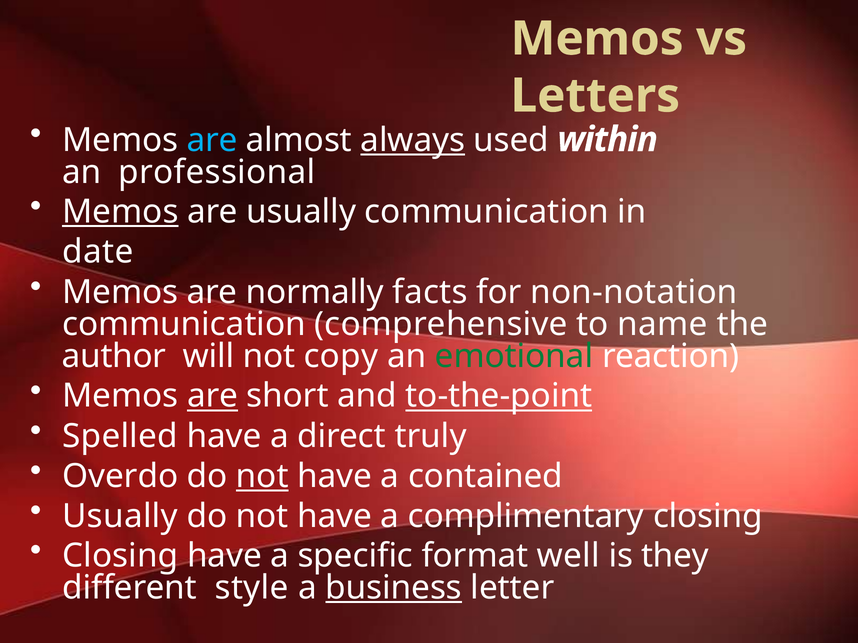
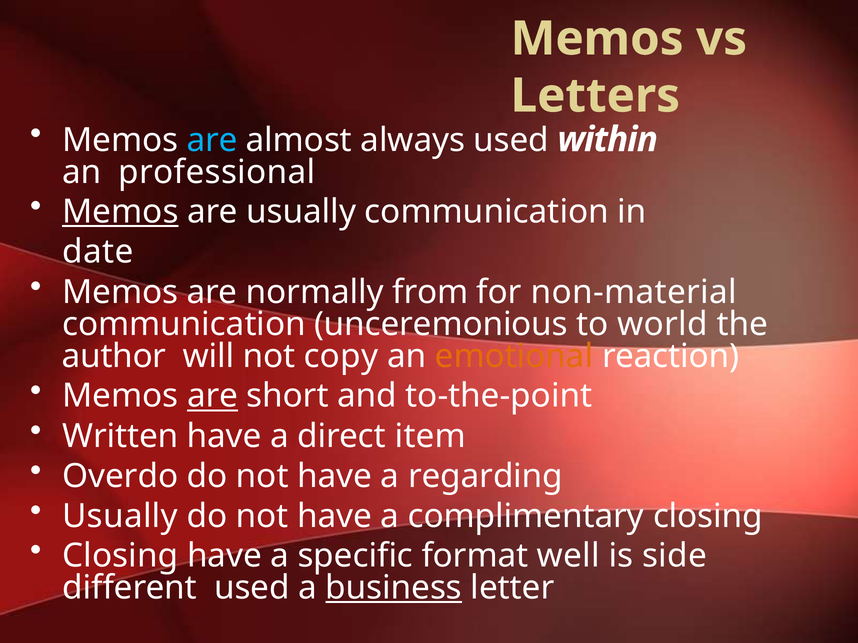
always underline: present -> none
facts: facts -> from
non-notation: non-notation -> non-material
comprehensive: comprehensive -> unceremonious
name: name -> world
emotional colour: green -> orange
to-the-point underline: present -> none
Spelled: Spelled -> Written
truly: truly -> item
not at (262, 476) underline: present -> none
contained: contained -> regarding
they: they -> side
different style: style -> used
